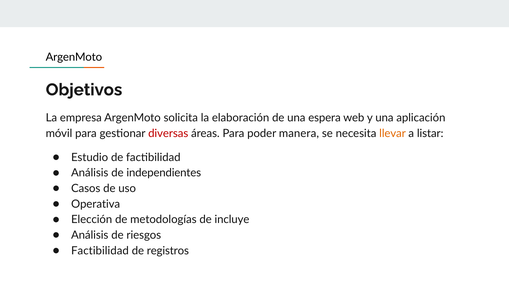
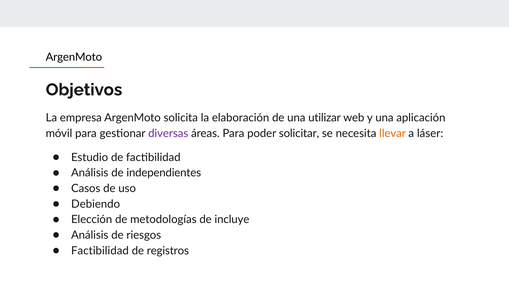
espera: espera -> utilizar
diversas colour: red -> purple
manera: manera -> solicitar
listar: listar -> láser
Operativa: Operativa -> Debiendo
